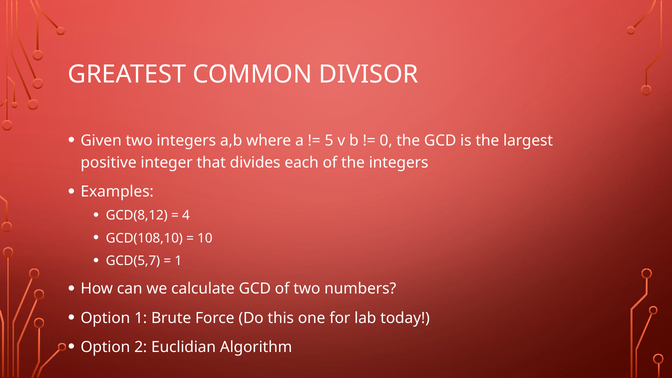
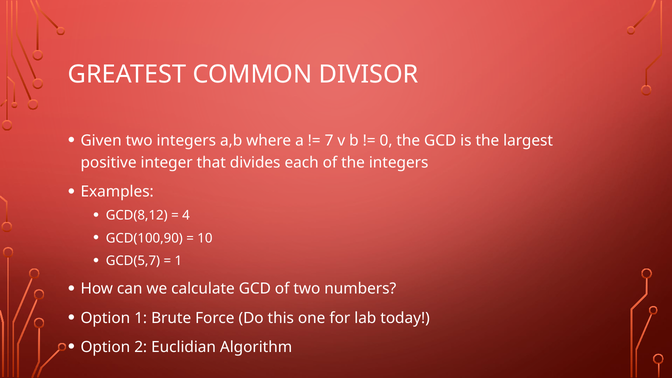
5: 5 -> 7
GCD(108,10: GCD(108,10 -> GCD(100,90
